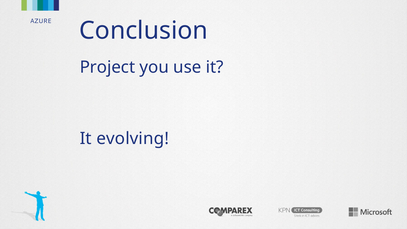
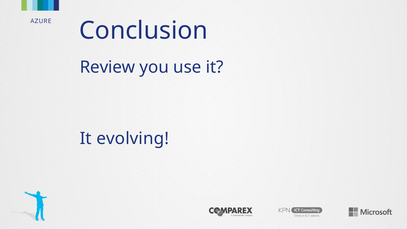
Project: Project -> Review
